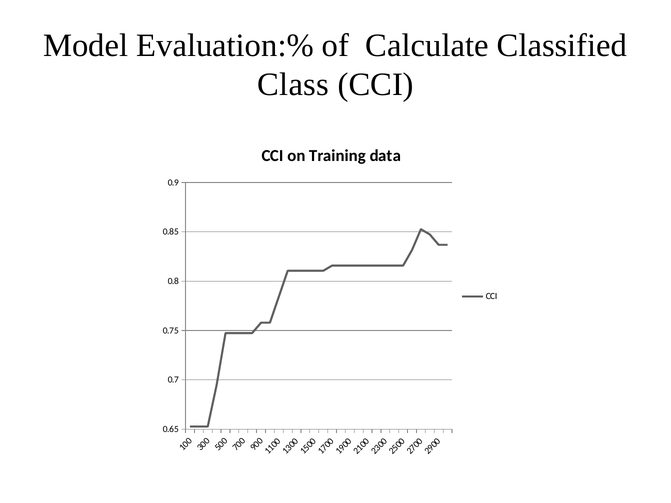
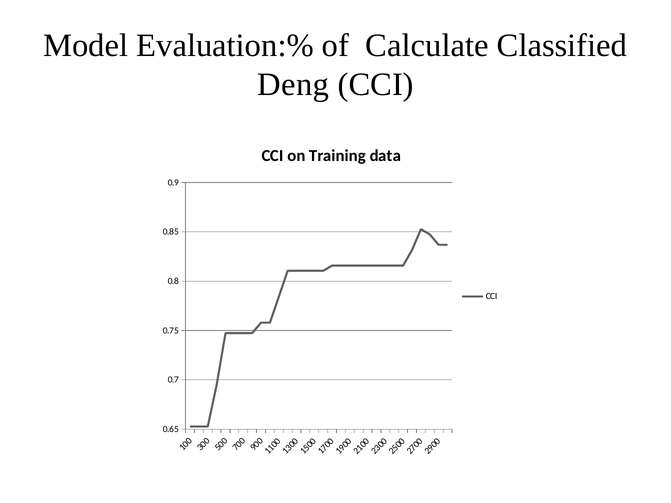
Class: Class -> Deng
